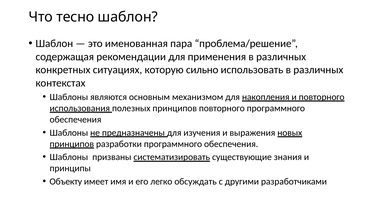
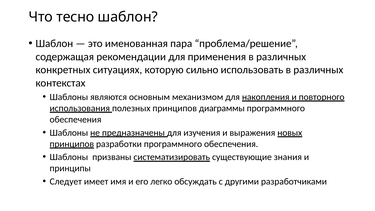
принципов повторного: повторного -> диаграммы
Объекту: Объекту -> Следует
